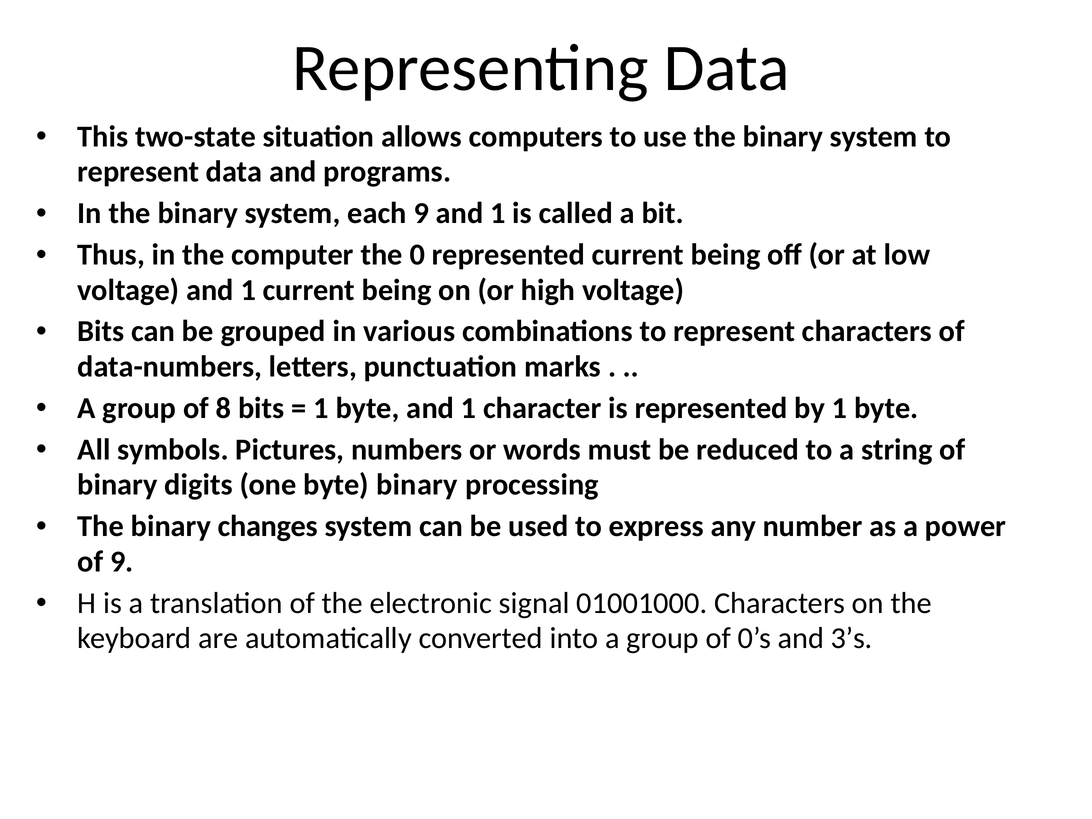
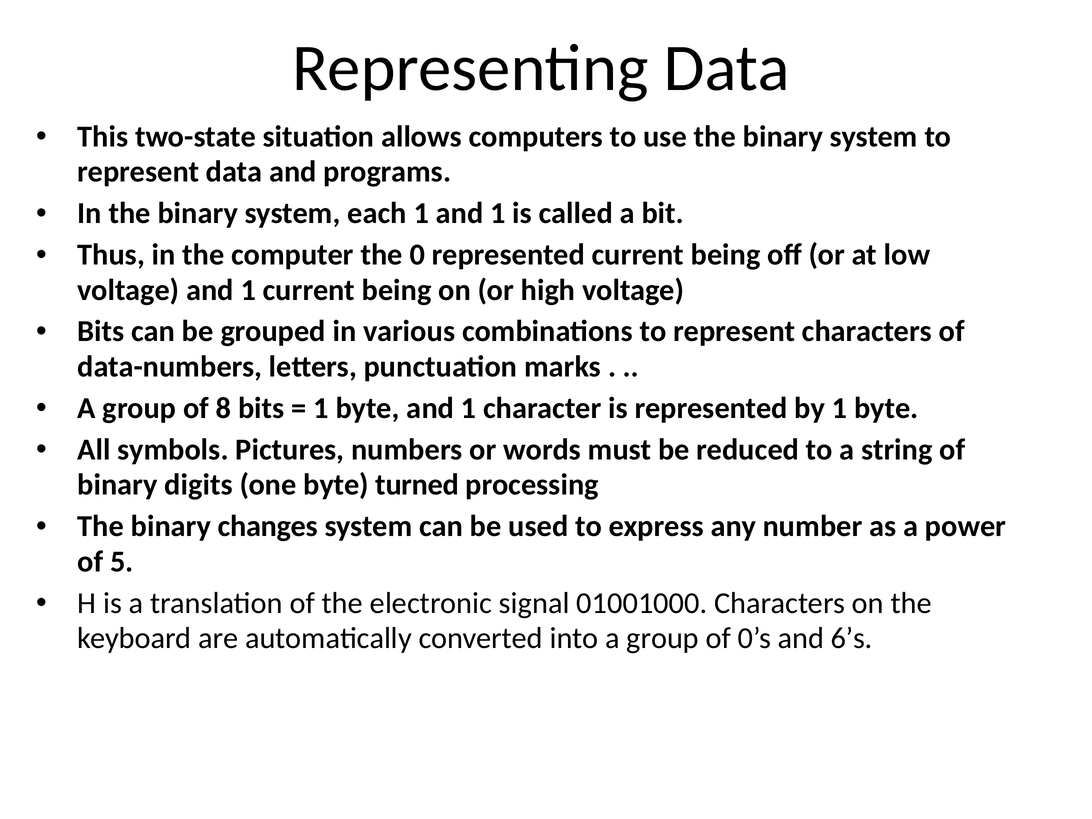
each 9: 9 -> 1
byte binary: binary -> turned
of 9: 9 -> 5
3’s: 3’s -> 6’s
